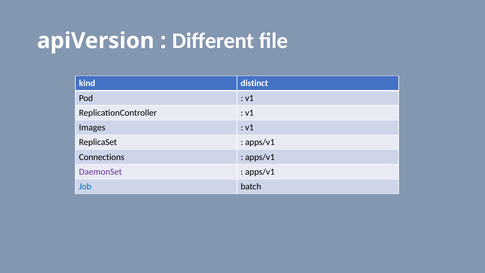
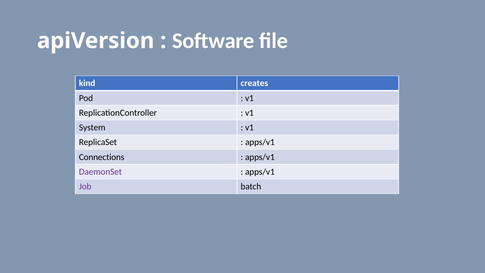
Different: Different -> Software
distinct: distinct -> creates
Images: Images -> System
Job colour: blue -> purple
